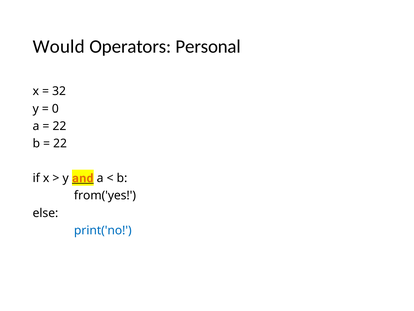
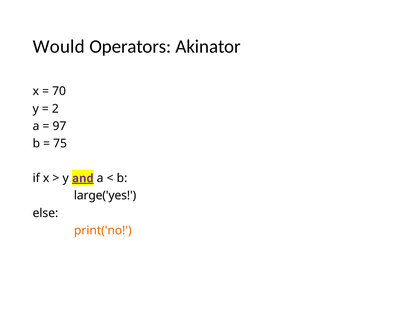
Personal: Personal -> Akinator
32: 32 -> 70
0: 0 -> 2
22 at (59, 126): 22 -> 97
22 at (60, 143): 22 -> 75
and colour: orange -> purple
from('yes: from('yes -> large('yes
print('no colour: blue -> orange
